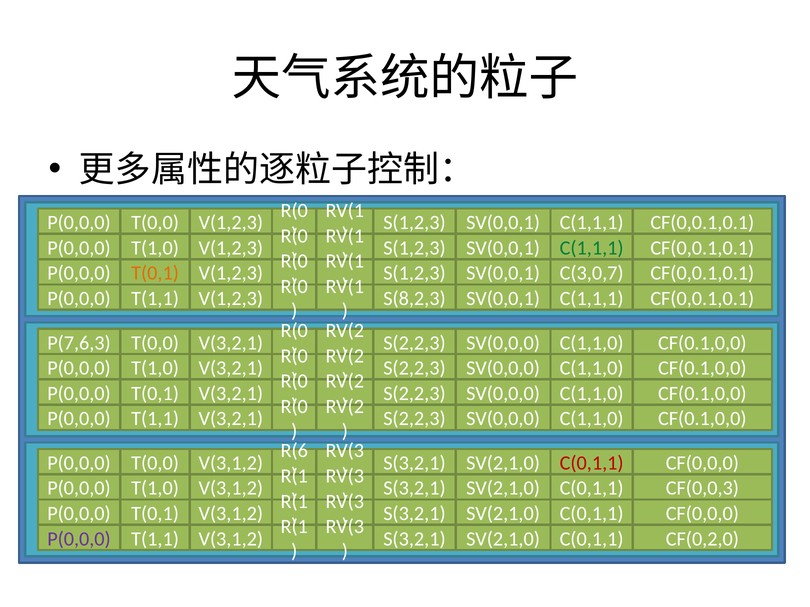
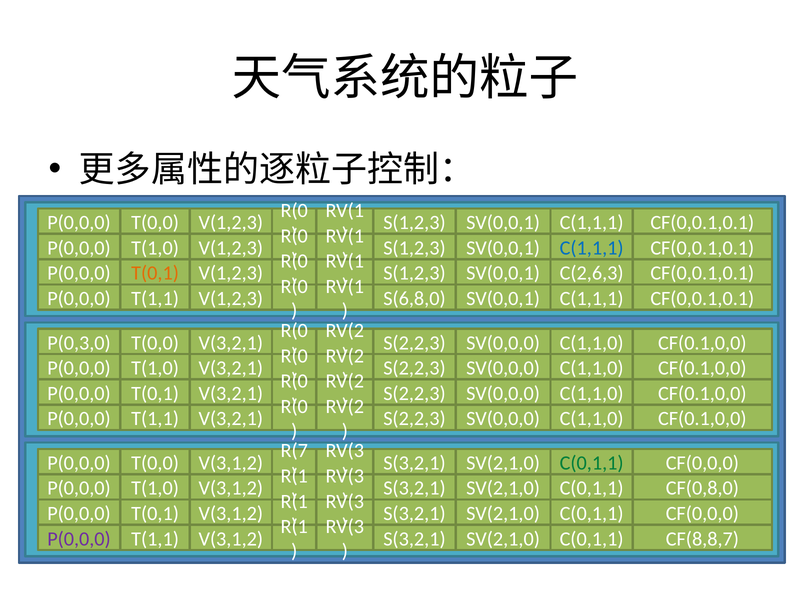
C(1,1,1 at (592, 248) colour: green -> blue
C(3,0,7: C(3,0,7 -> C(2,6,3
S(8,2,3: S(8,2,3 -> S(6,8,0
P(7,6,3: P(7,6,3 -> P(0,3,0
R(6: R(6 -> R(7
C(0,1,1 at (592, 463) colour: red -> green
CF(0,0,3: CF(0,0,3 -> CF(0,8,0
CF(0,2,0: CF(0,2,0 -> CF(8,8,7
